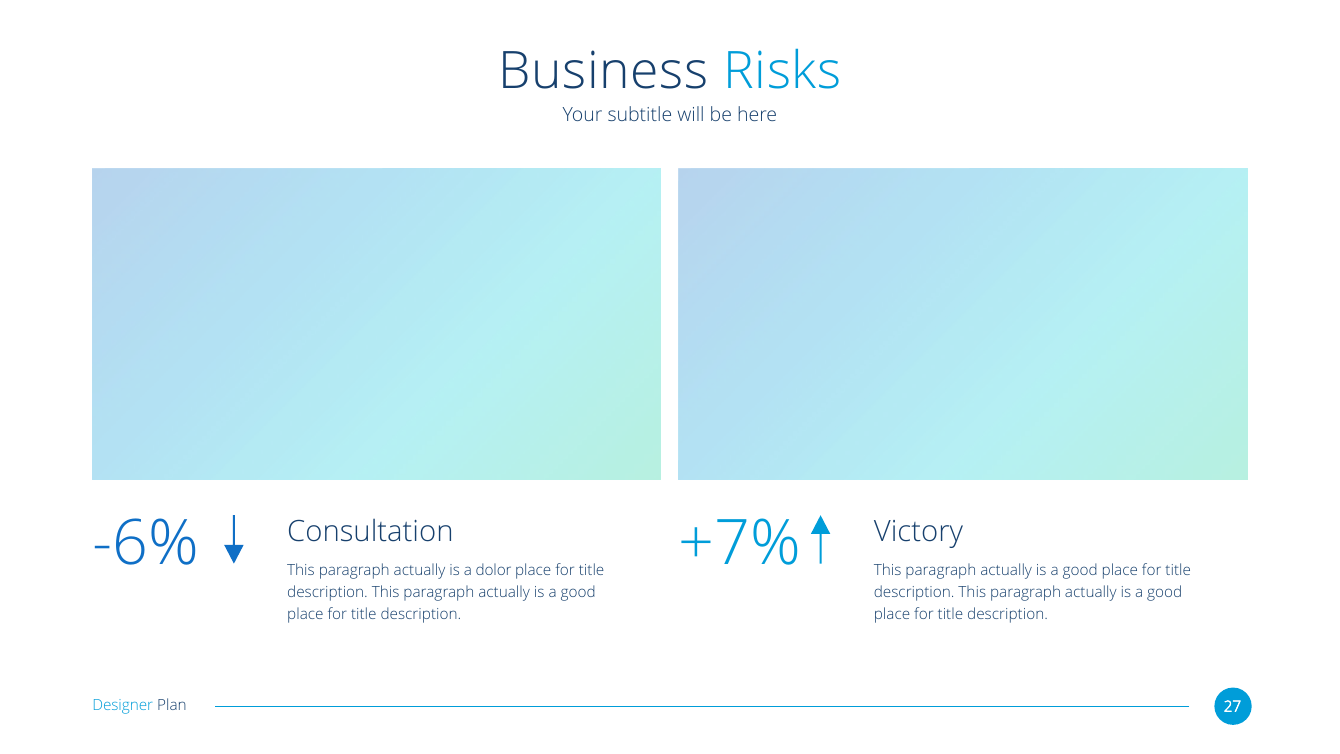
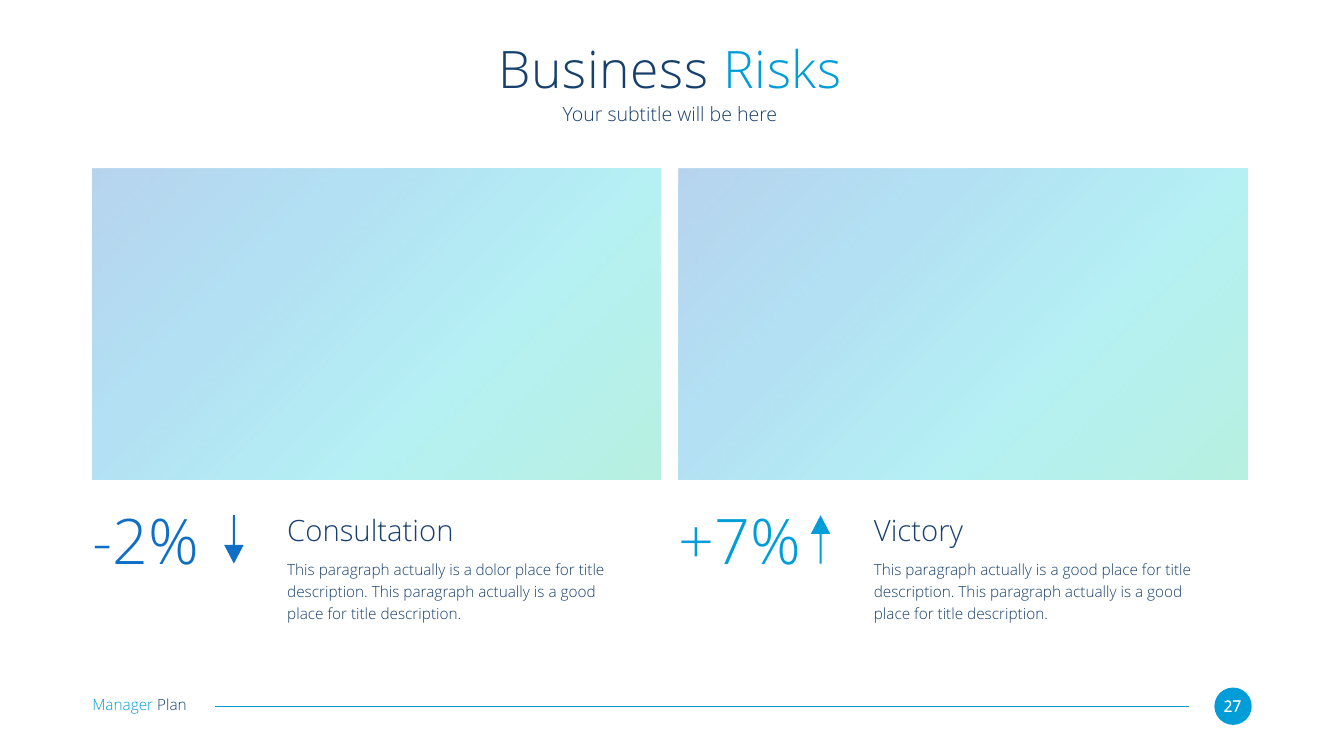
-6%: -6% -> -2%
Designer: Designer -> Manager
